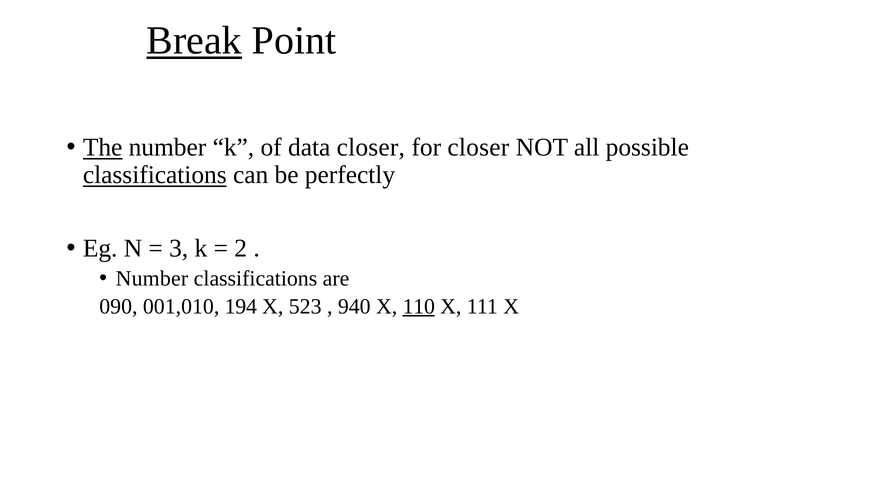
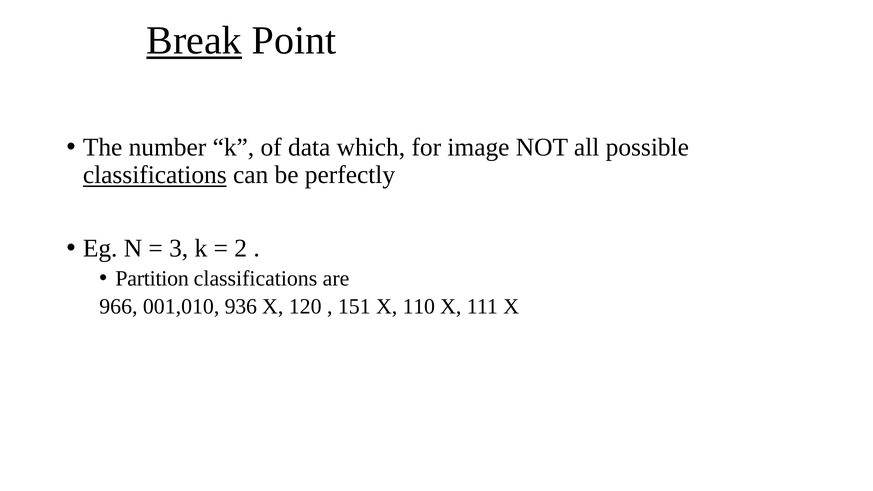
The underline: present -> none
data closer: closer -> which
for closer: closer -> image
Number at (152, 278): Number -> Partition
090: 090 -> 966
194: 194 -> 936
523: 523 -> 120
940: 940 -> 151
110 underline: present -> none
